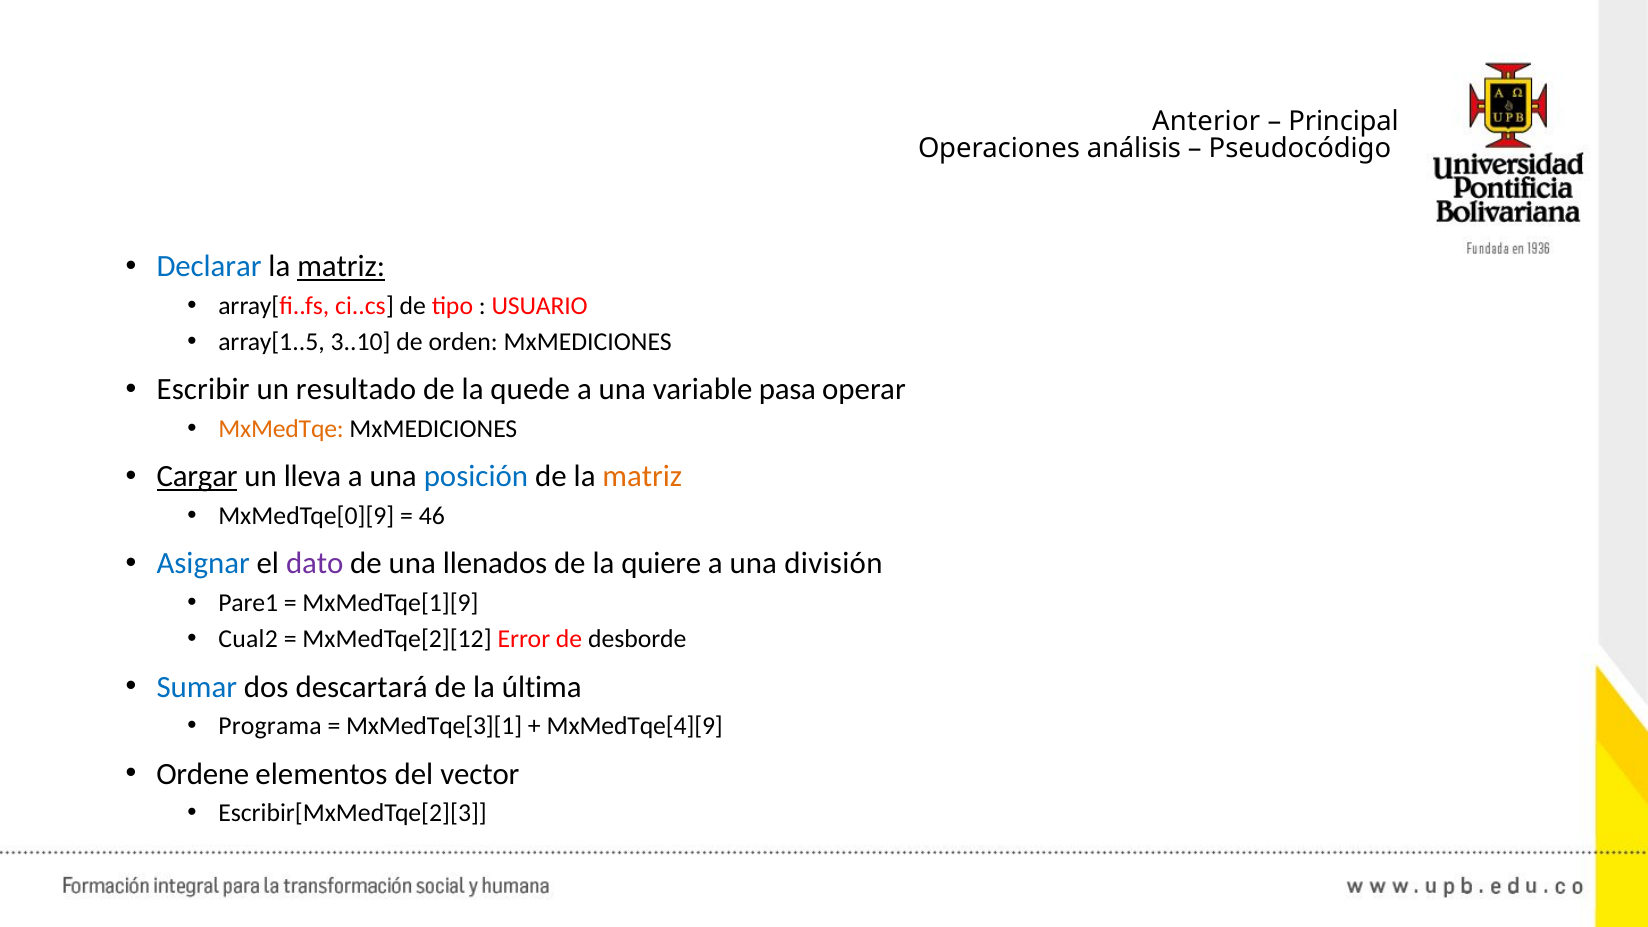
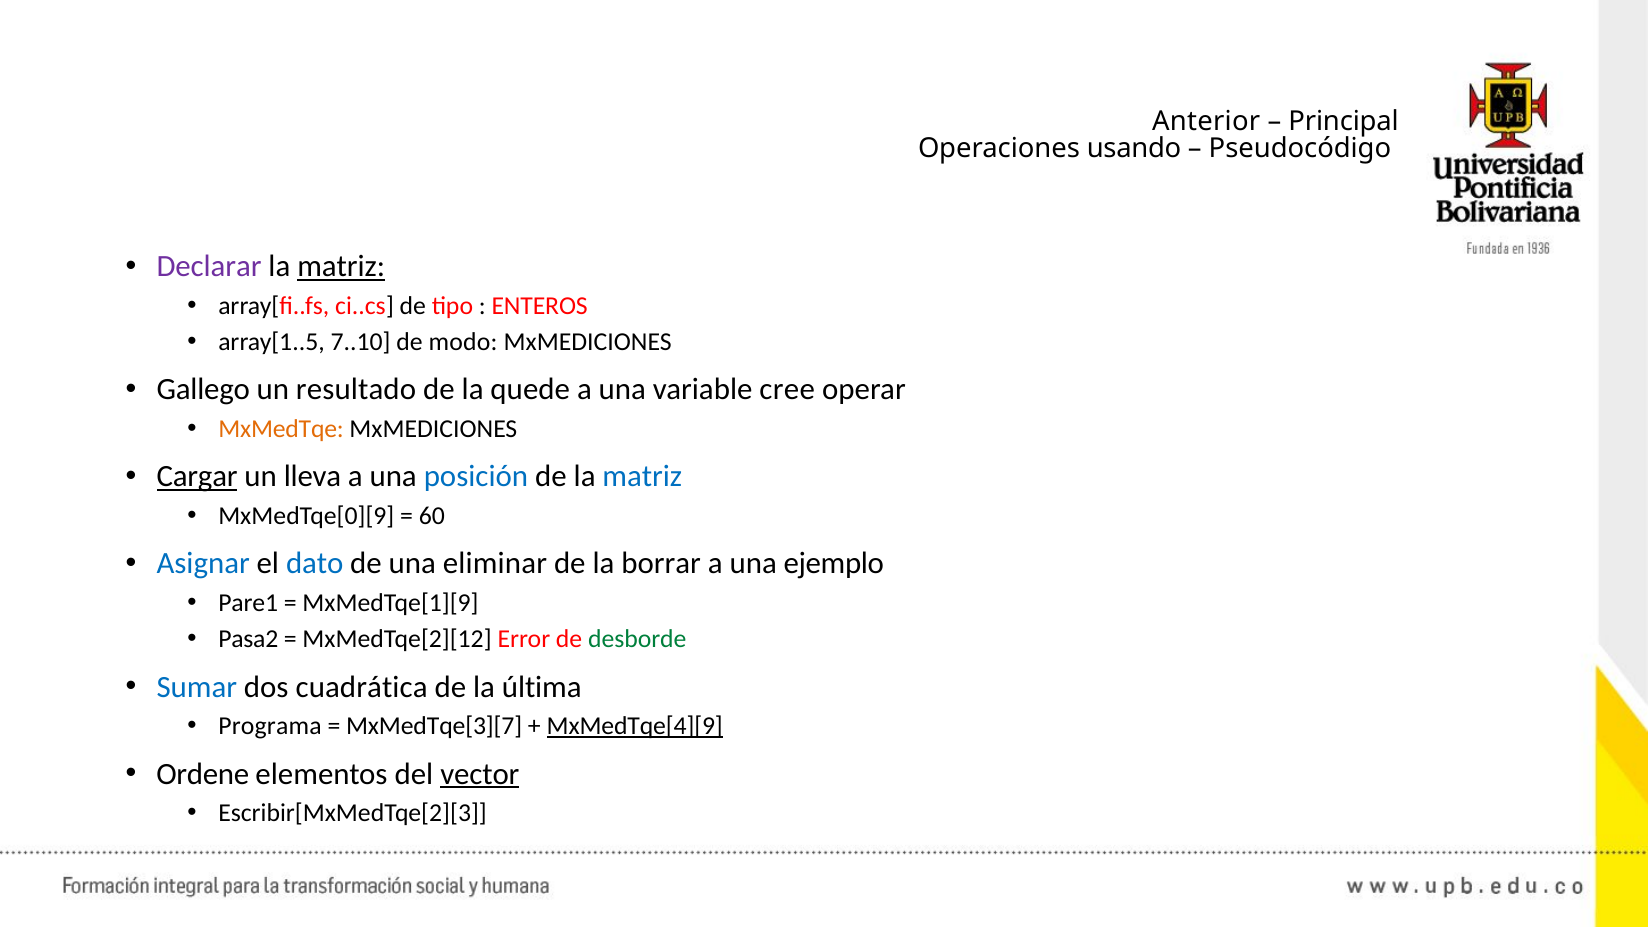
análisis: análisis -> usando
Declarar colour: blue -> purple
USUARIO: USUARIO -> ENTEROS
3..10: 3..10 -> 7..10
orden: orden -> modo
Escribir: Escribir -> Gallego
pasa: pasa -> cree
matriz at (642, 477) colour: orange -> blue
46: 46 -> 60
dato colour: purple -> blue
llenados: llenados -> eliminar
quiere: quiere -> borrar
división: división -> ejemplo
Cual2: Cual2 -> Pasa2
desborde colour: black -> green
descartará: descartará -> cuadrática
MxMedTqe[3][1: MxMedTqe[3][1 -> MxMedTqe[3][7
MxMedTqe[4][9 underline: none -> present
vector underline: none -> present
